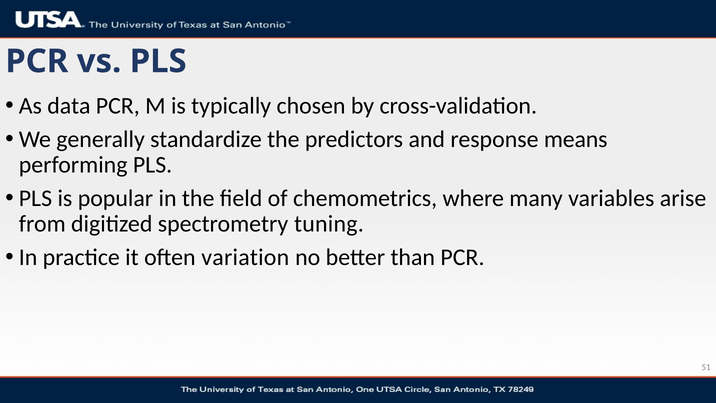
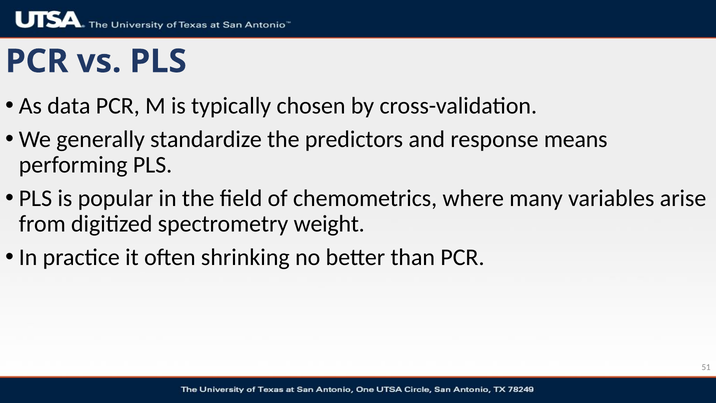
tuning: tuning -> weight
variation: variation -> shrinking
